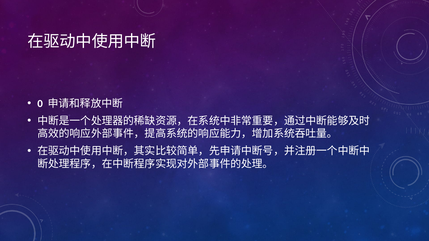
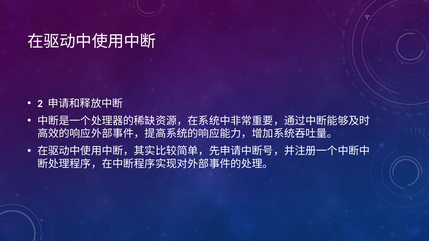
0: 0 -> 2
